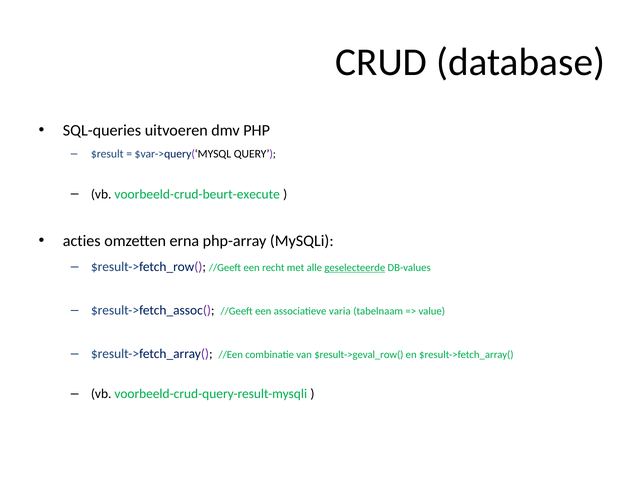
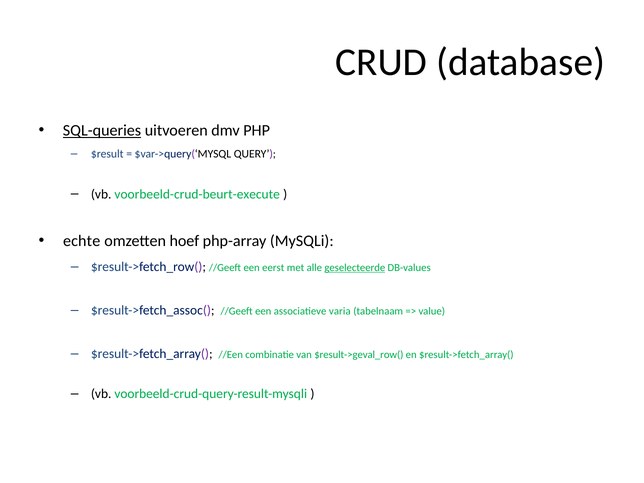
SQL-queries underline: none -> present
acties: acties -> echte
erna: erna -> hoef
recht: recht -> eerst
